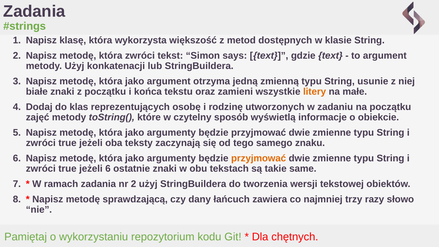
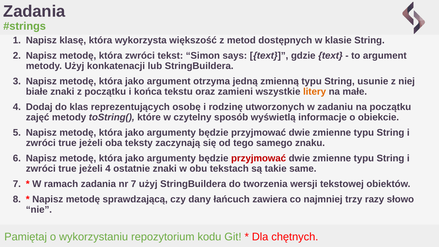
przyjmować at (259, 158) colour: orange -> red
jeżeli 6: 6 -> 4
nr 2: 2 -> 7
